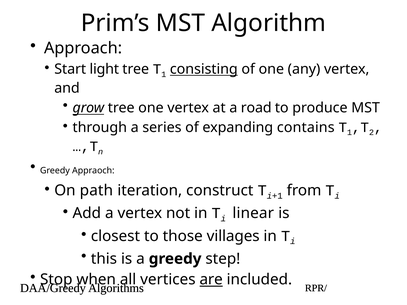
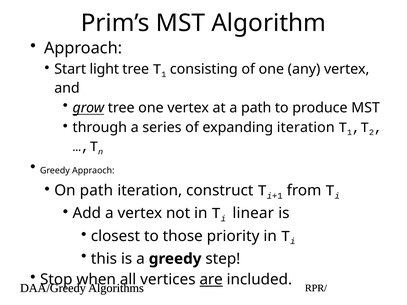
consisting underline: present -> none
a road: road -> path
expanding contains: contains -> iteration
villages: villages -> priority
